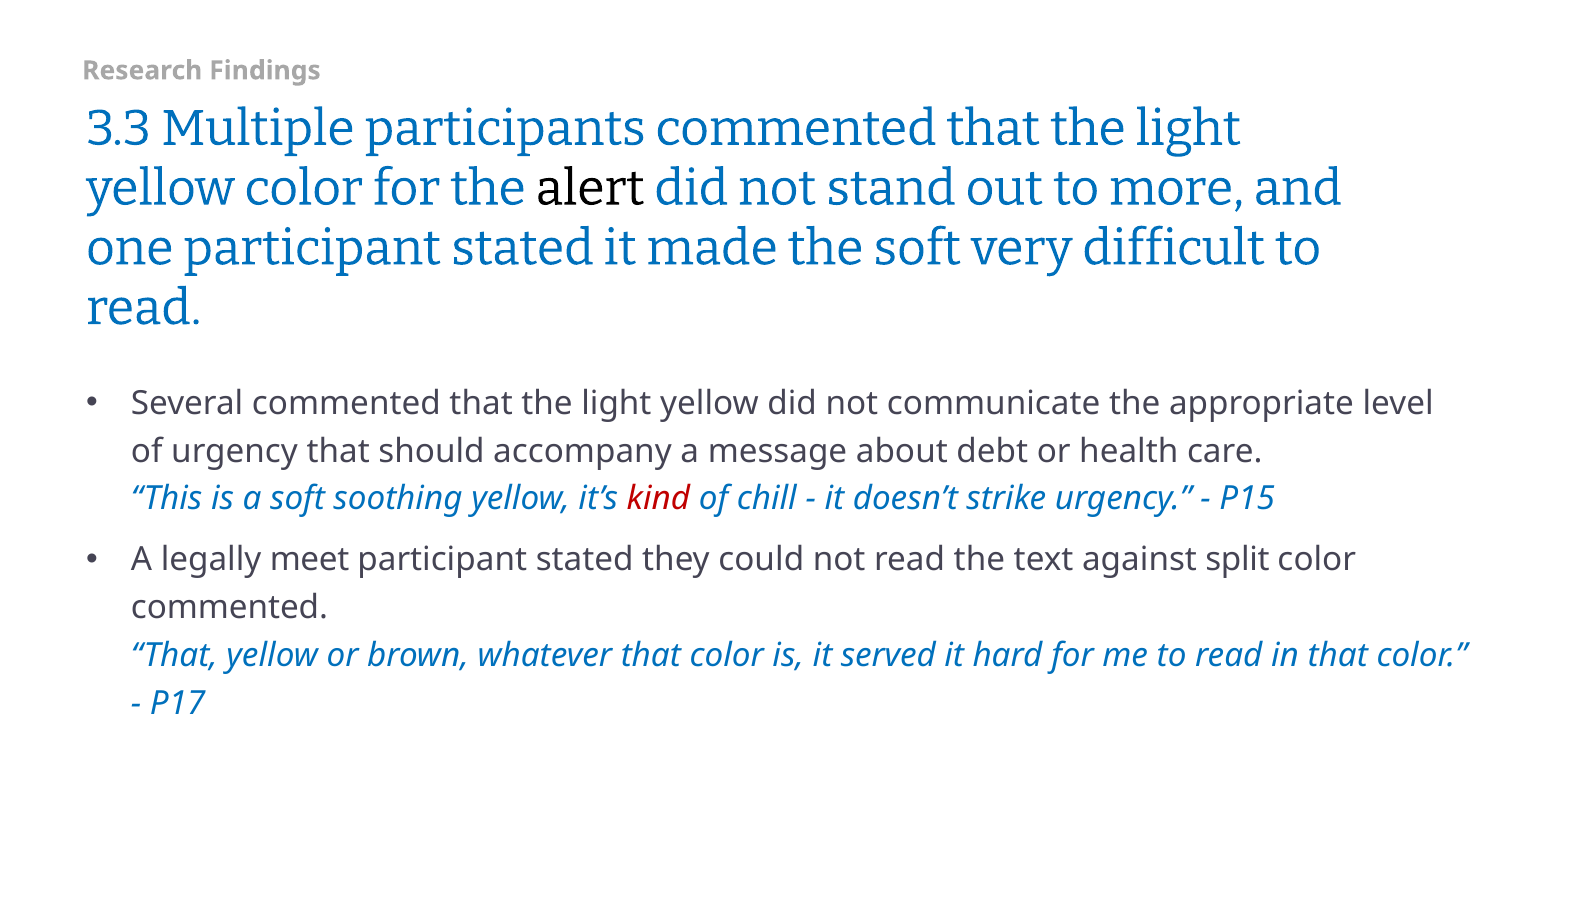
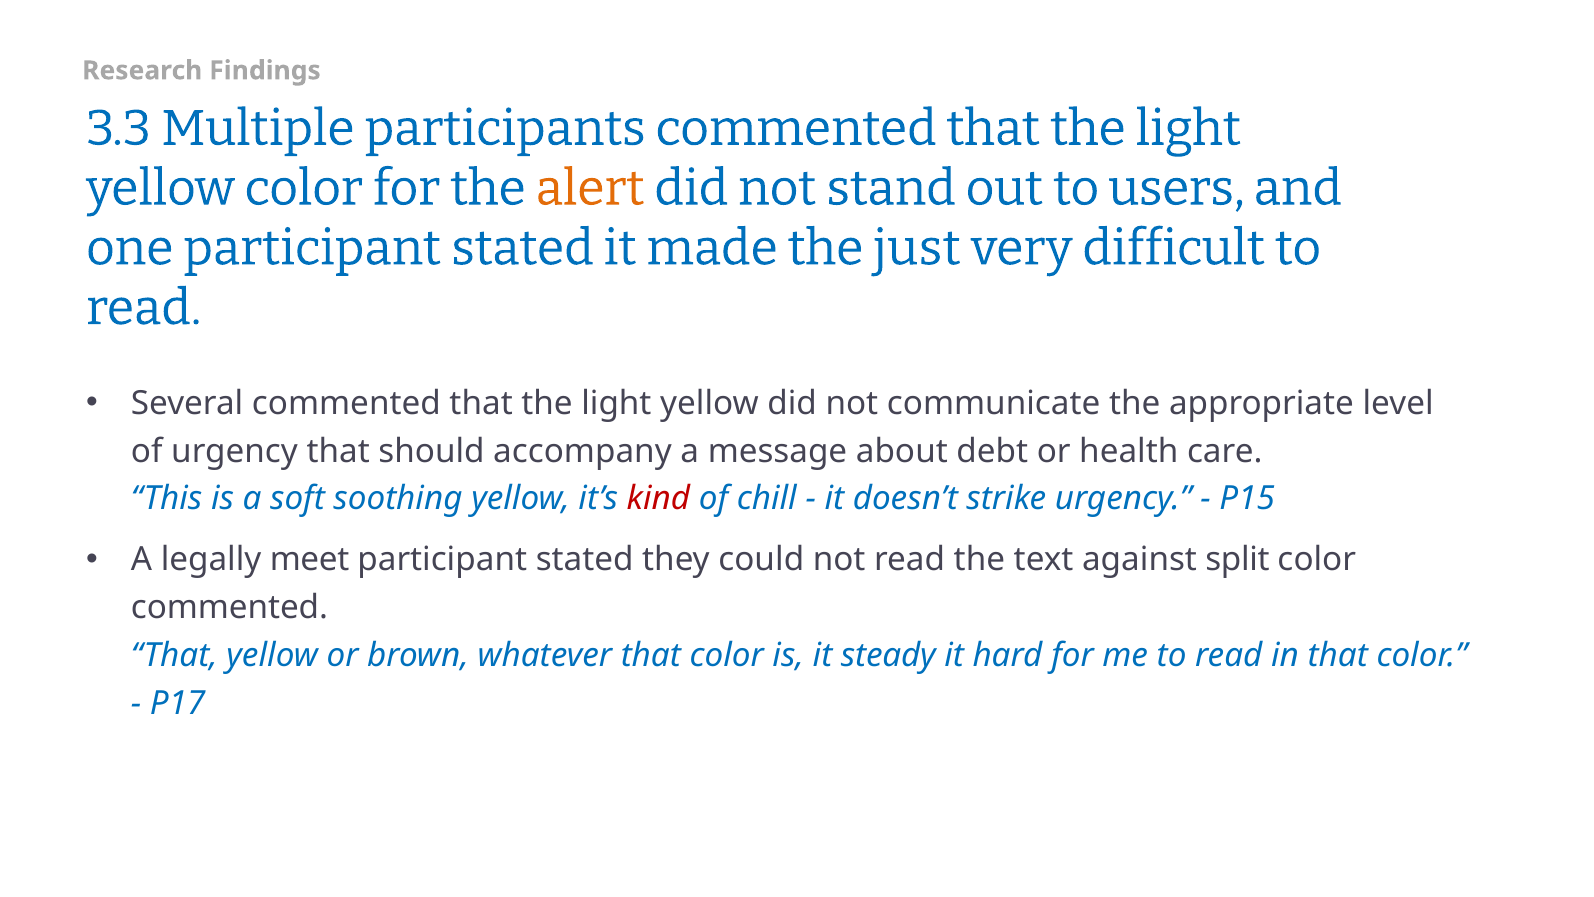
alert colour: black -> orange
more: more -> users
the soft: soft -> just
served: served -> steady
